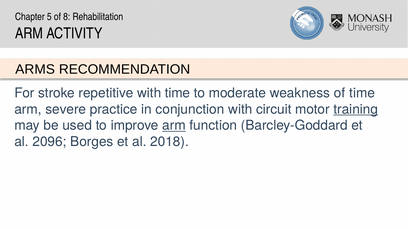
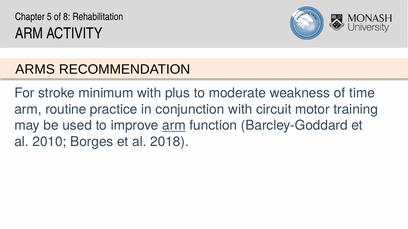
repetitive: repetitive -> minimum
with time: time -> plus
severe: severe -> routine
training underline: present -> none
2096: 2096 -> 2010
